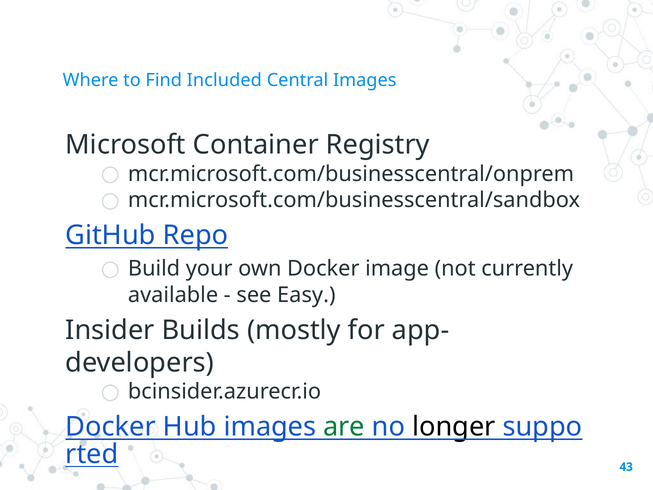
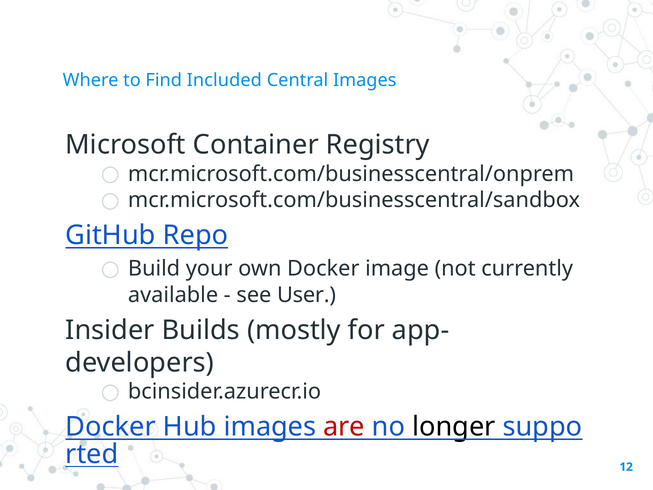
Easy: Easy -> User
are colour: green -> red
43: 43 -> 12
